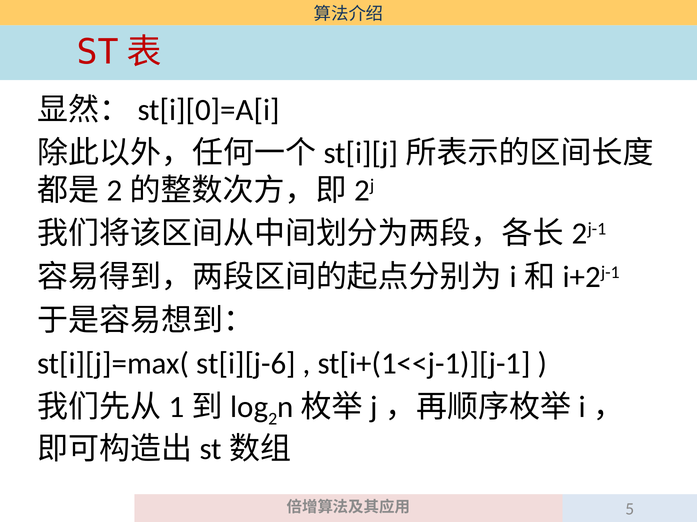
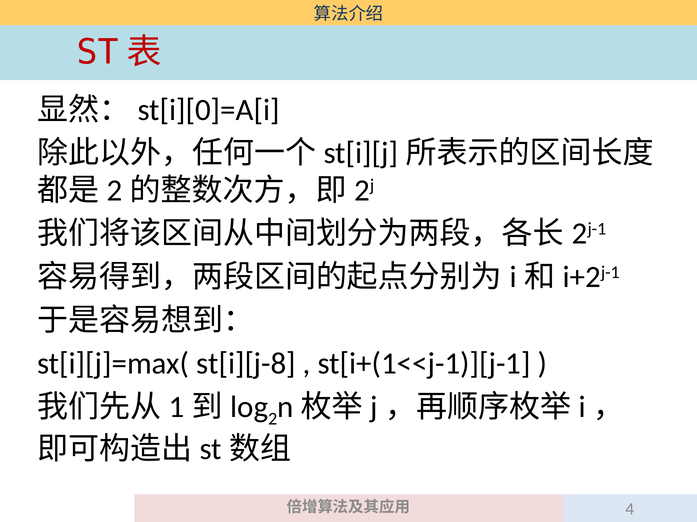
st[i][j-6: st[i][j-6 -> st[i][j-8
5: 5 -> 4
